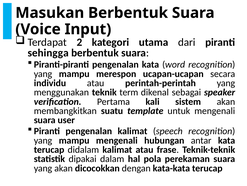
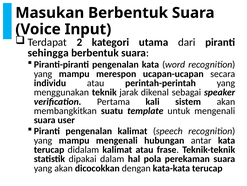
term: term -> jarak
